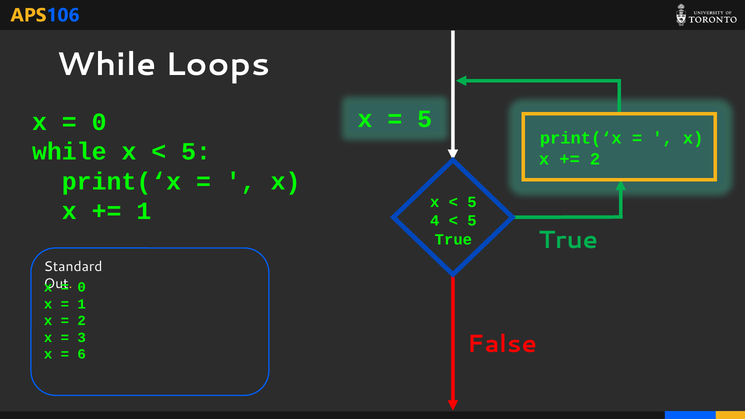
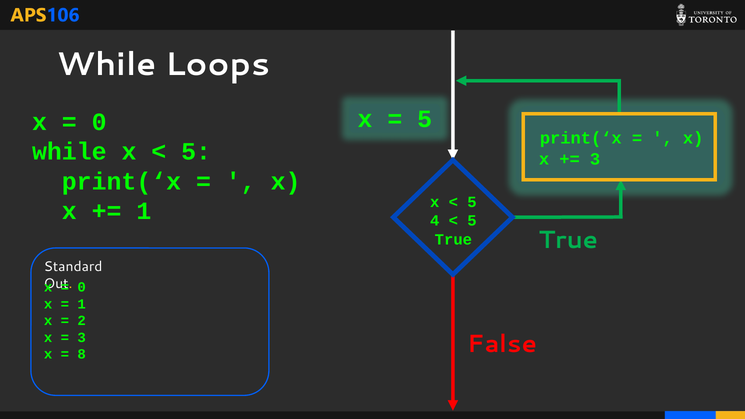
2 at (595, 159): 2 -> 3
6: 6 -> 8
